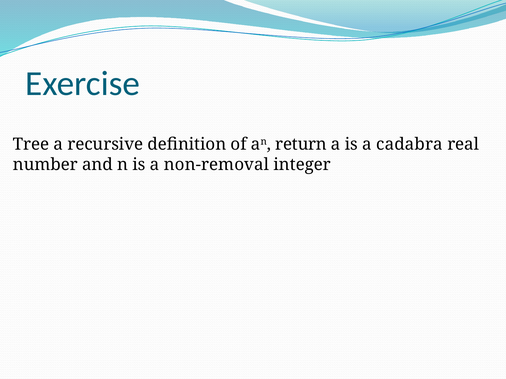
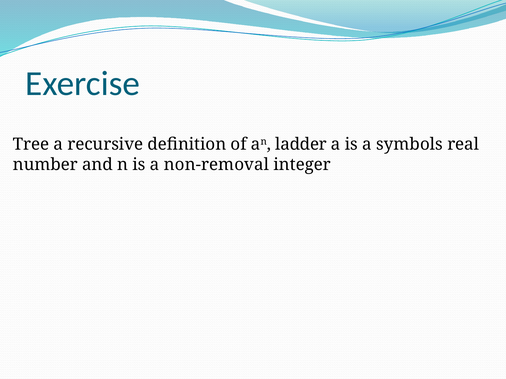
return: return -> ladder
cadabra: cadabra -> symbols
